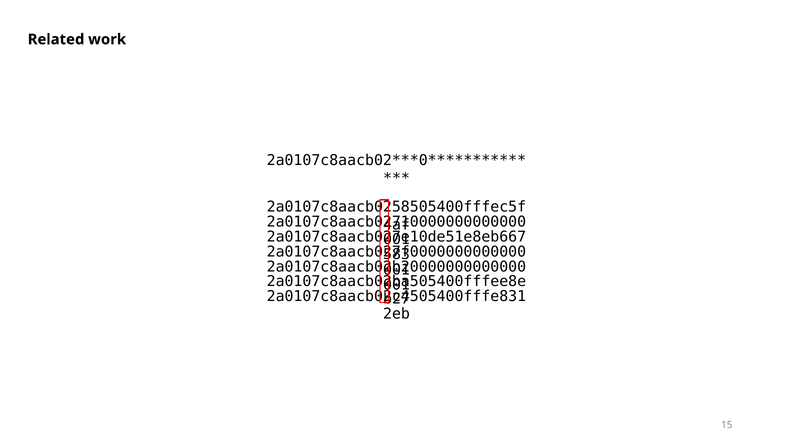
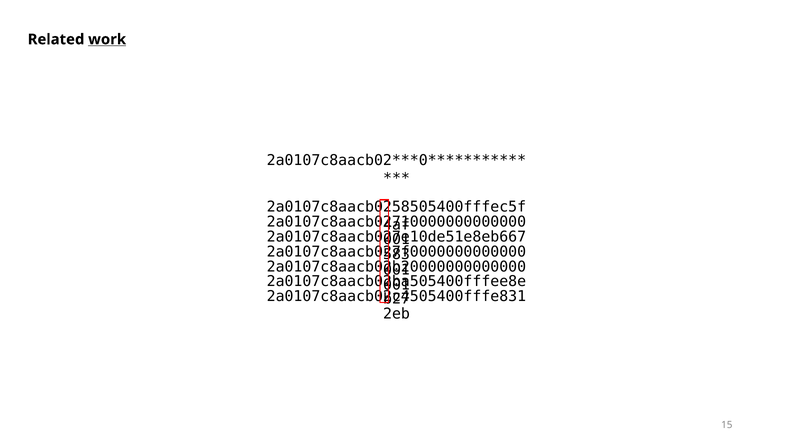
work underline: none -> present
